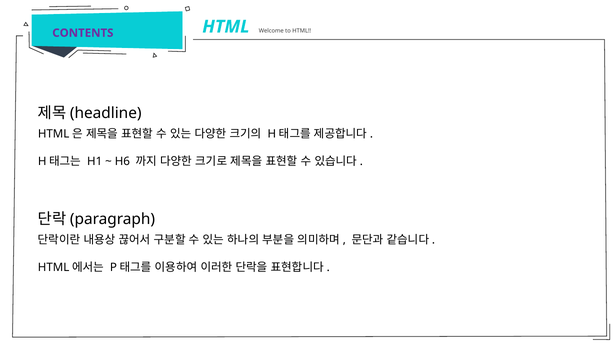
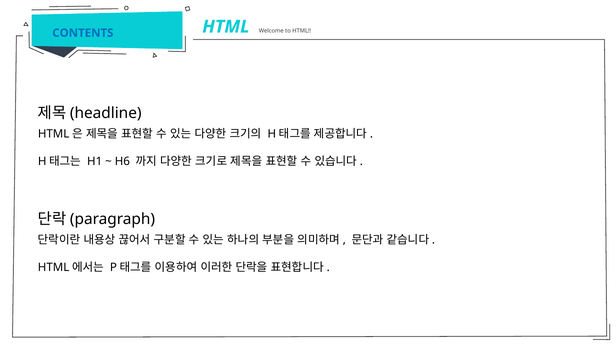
CONTENTS colour: purple -> blue
